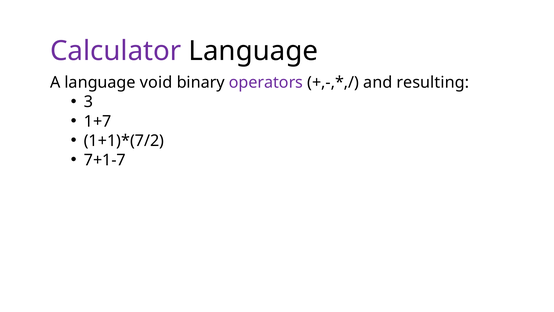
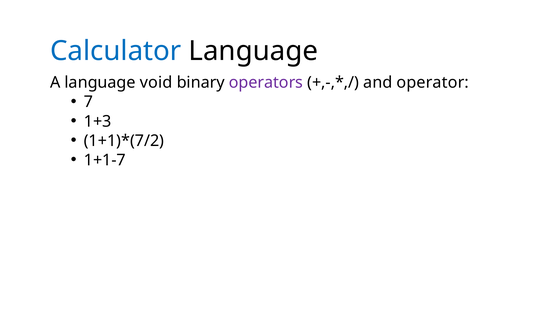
Calculator colour: purple -> blue
resulting: resulting -> operator
3: 3 -> 7
1+7: 1+7 -> 1+3
7+1-7: 7+1-7 -> 1+1-7
